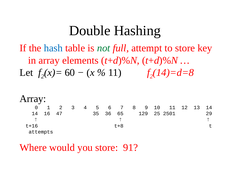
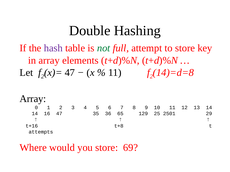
hash colour: blue -> purple
60 at (70, 73): 60 -> 47
91: 91 -> 69
